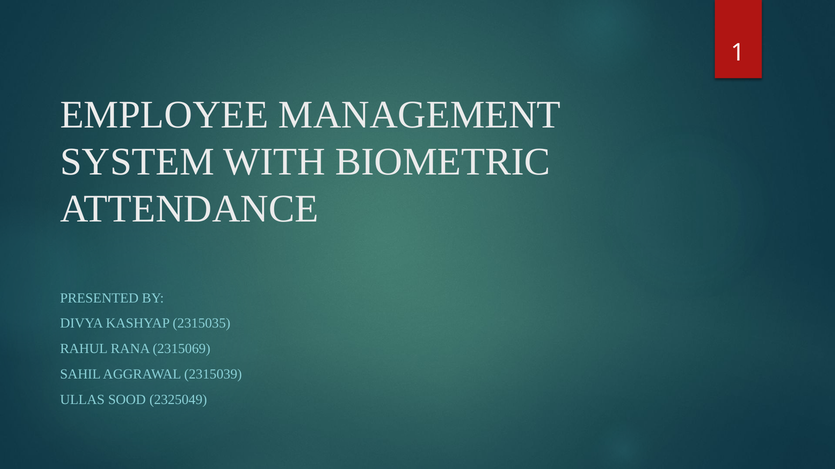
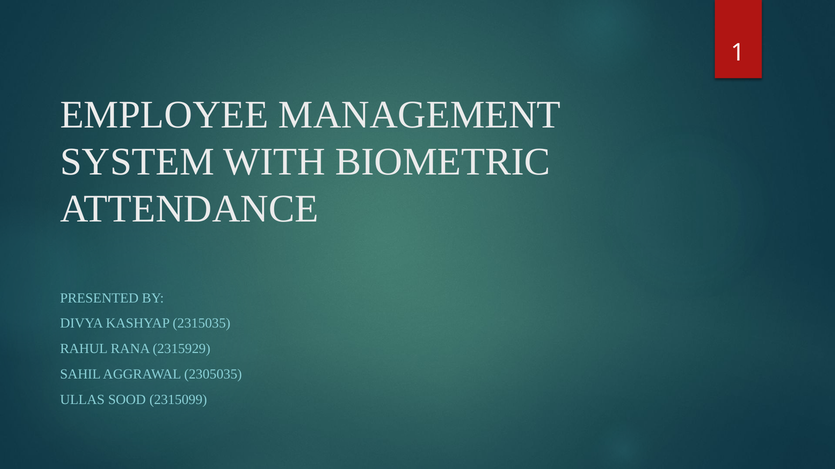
2315069: 2315069 -> 2315929
2315039: 2315039 -> 2305035
2325049: 2325049 -> 2315099
